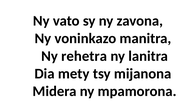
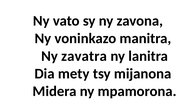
rehetra: rehetra -> zavatra
